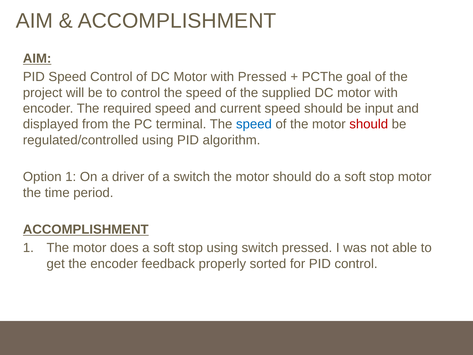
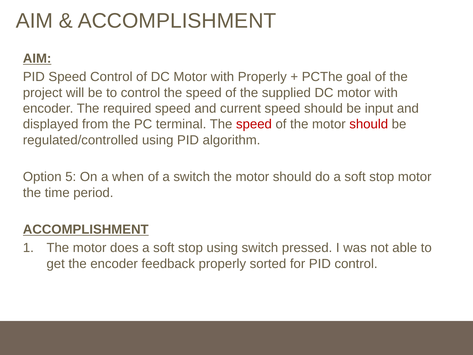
with Pressed: Pressed -> Properly
speed at (254, 124) colour: blue -> red
Option 1: 1 -> 5
driver: driver -> when
